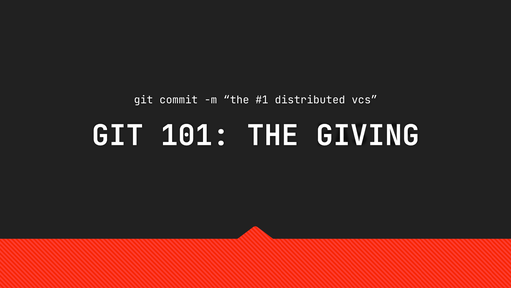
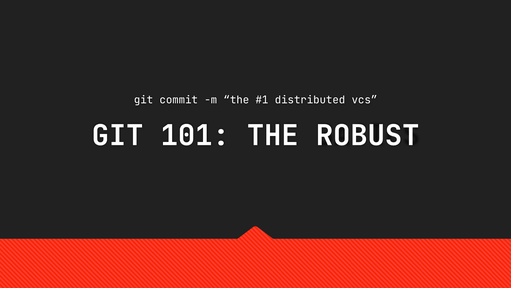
GIVING: GIVING -> ROBUST
